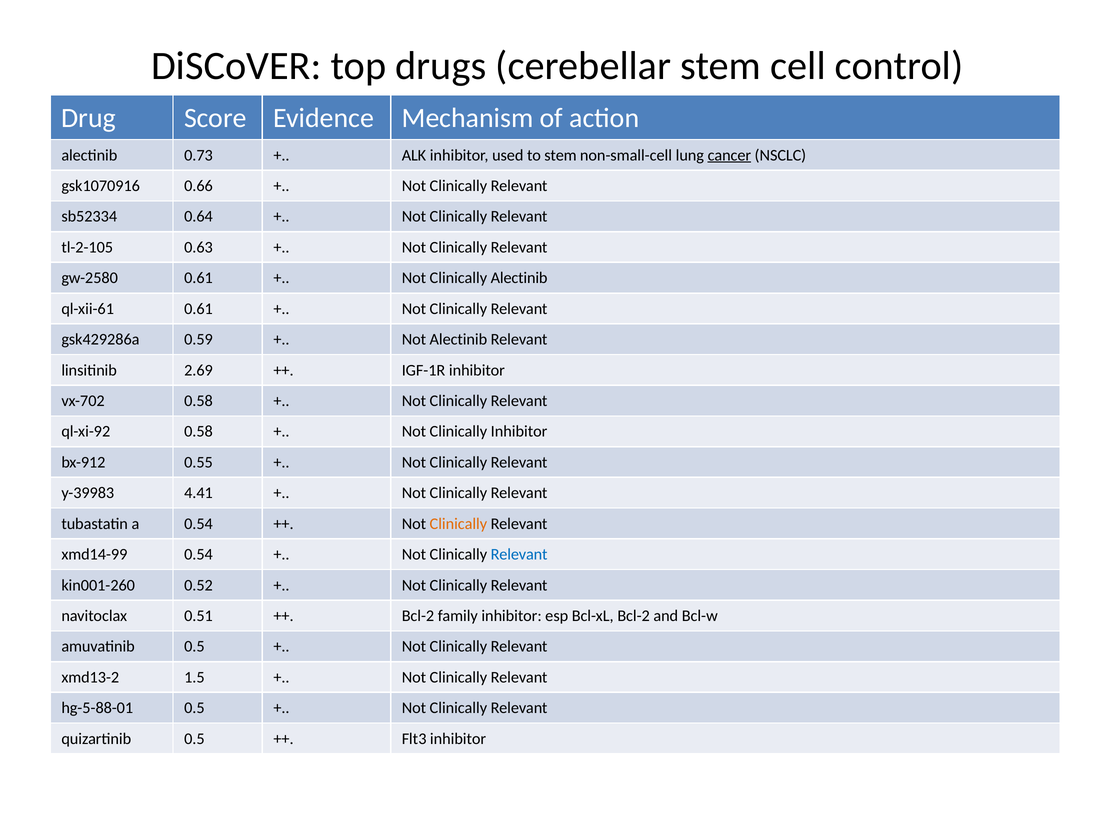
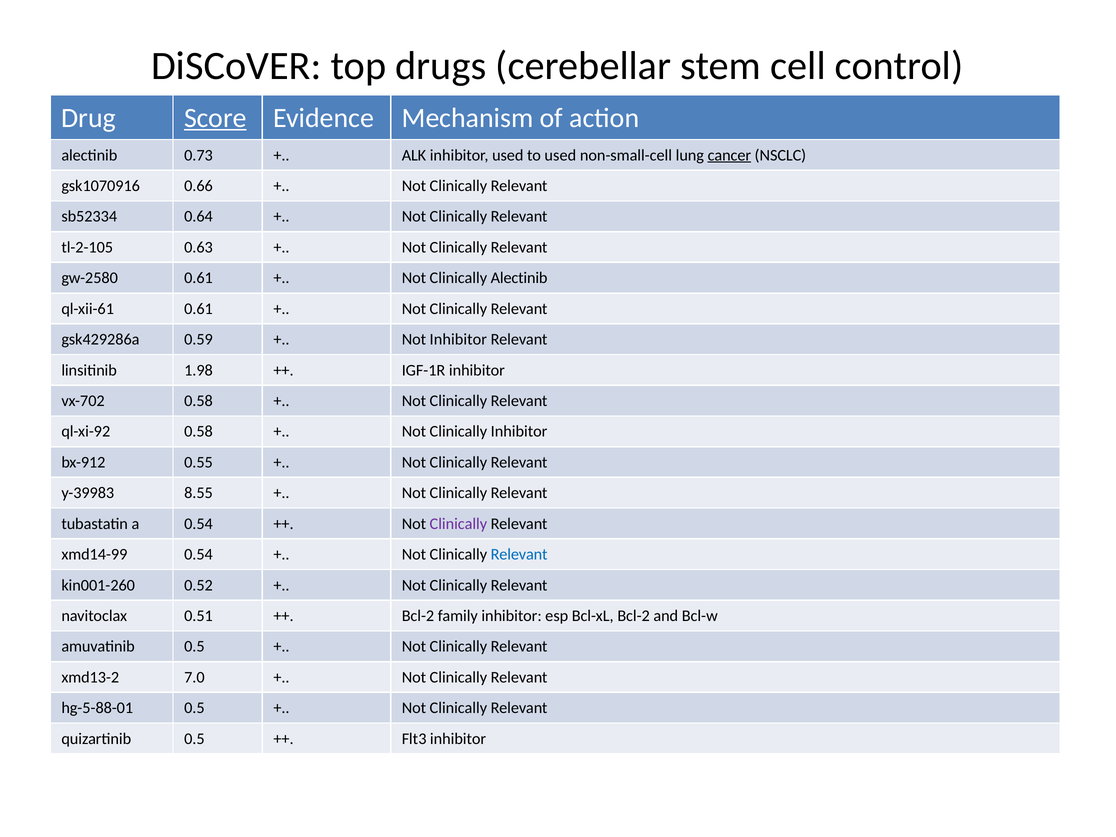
Score underline: none -> present
to stem: stem -> used
Not Alectinib: Alectinib -> Inhibitor
2.69: 2.69 -> 1.98
4.41: 4.41 -> 8.55
Clinically at (458, 524) colour: orange -> purple
1.5: 1.5 -> 7.0
